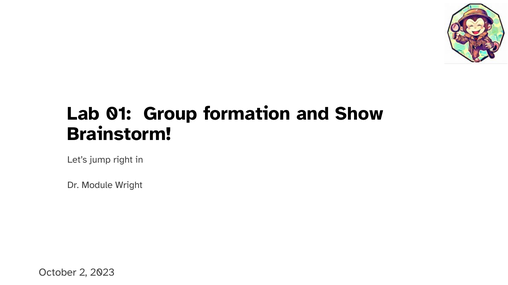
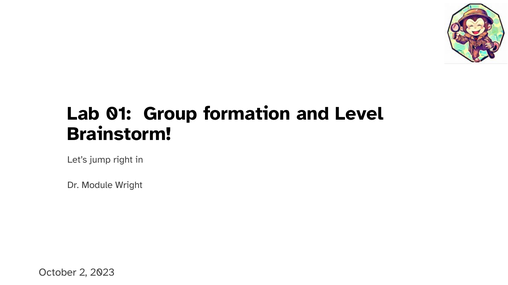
Show: Show -> Level
